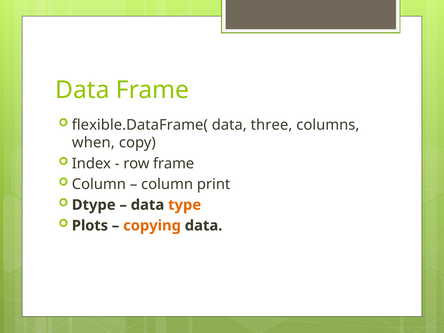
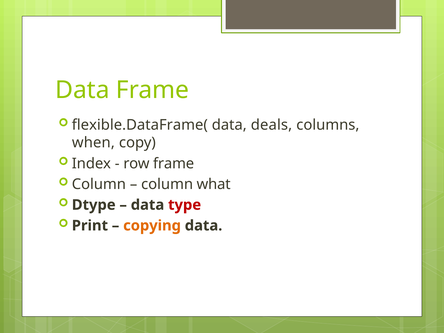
three: three -> deals
print: print -> what
type colour: orange -> red
Plots: Plots -> Print
